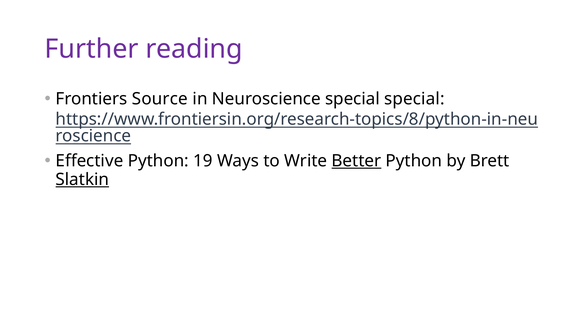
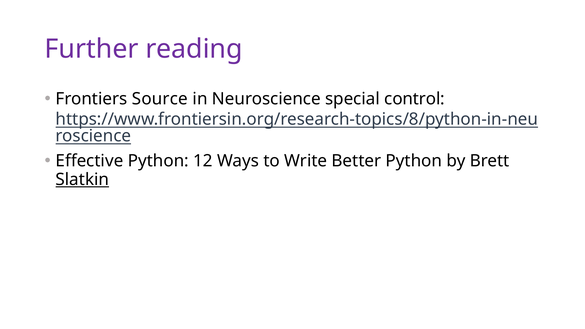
special special: special -> control
19: 19 -> 12
Better underline: present -> none
